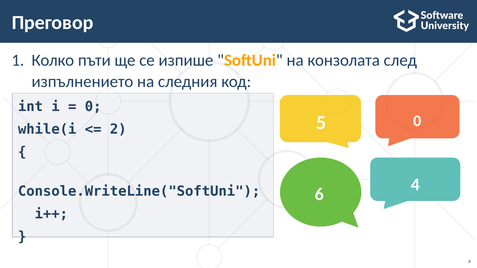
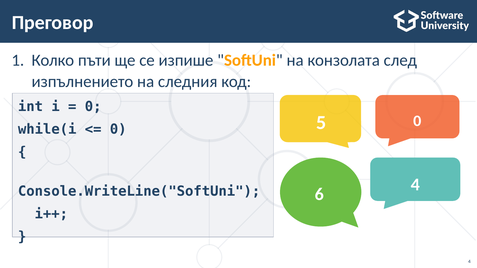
2 at (118, 129): 2 -> 0
